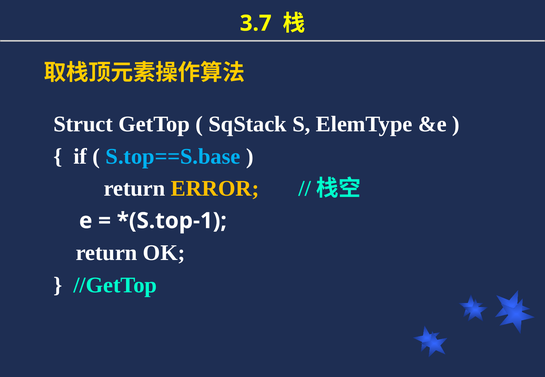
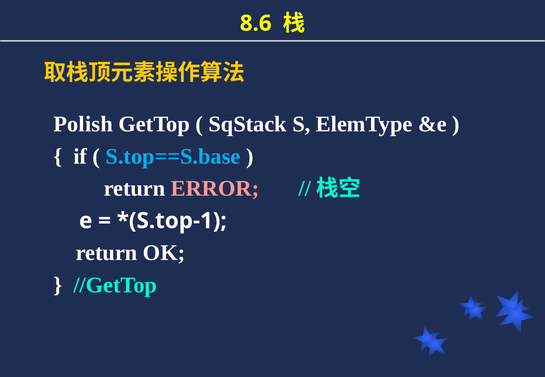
3.7: 3.7 -> 8.6
Struct: Struct -> Polish
ERROR colour: yellow -> pink
